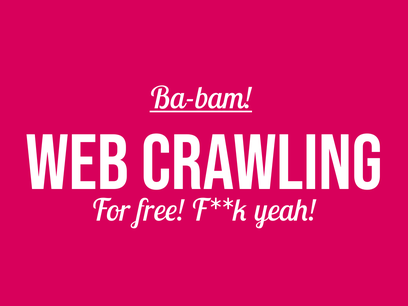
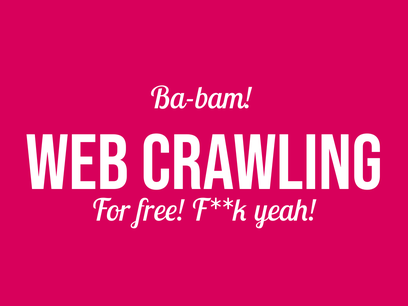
Ba-bam underline: present -> none
